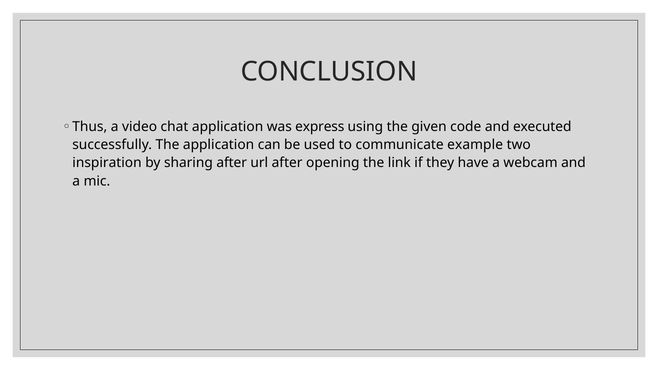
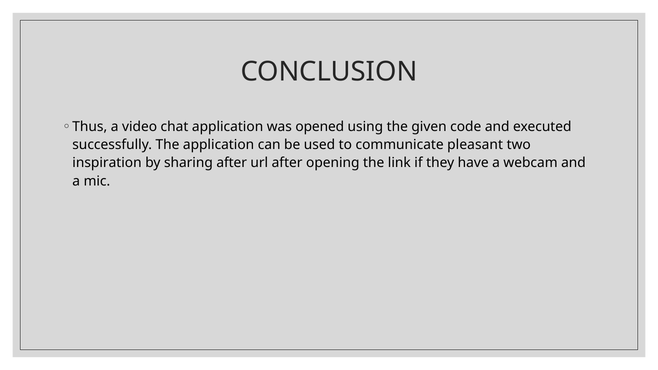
express: express -> opened
example: example -> pleasant
